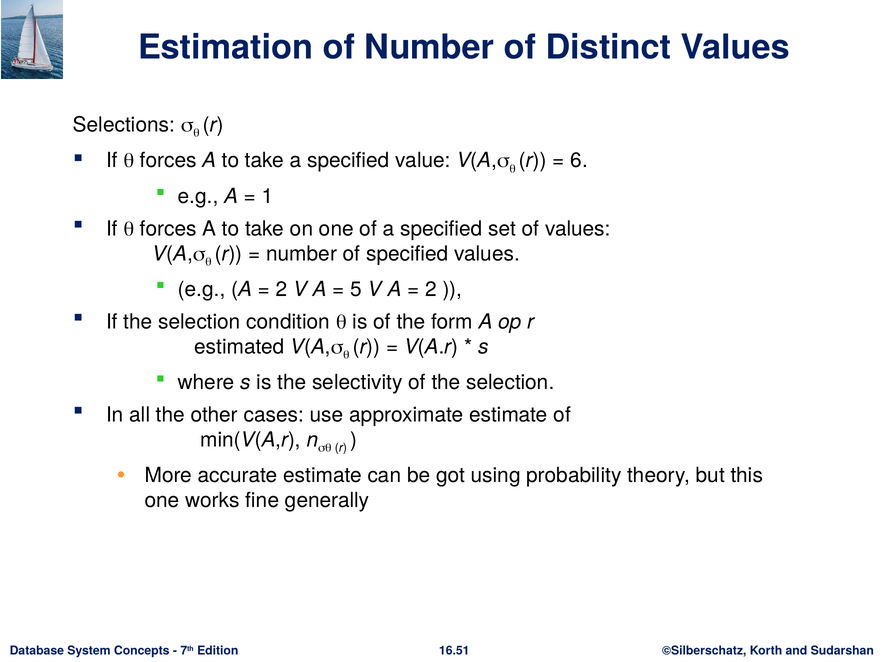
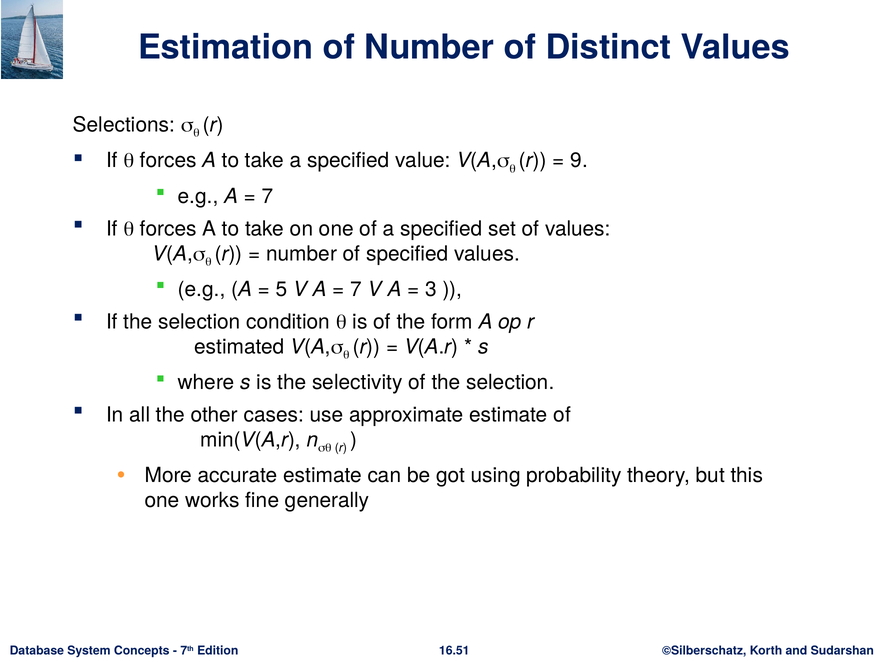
6: 6 -> 9
1 at (268, 196): 1 -> 7
2 at (281, 290): 2 -> 5
5 at (356, 290): 5 -> 7
2 at (431, 290): 2 -> 3
